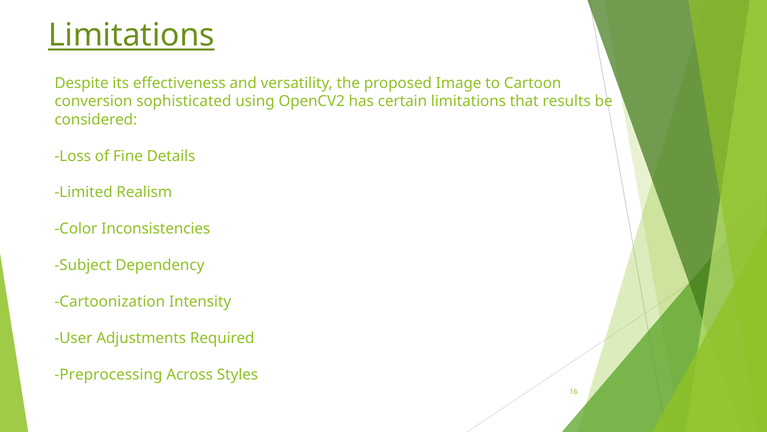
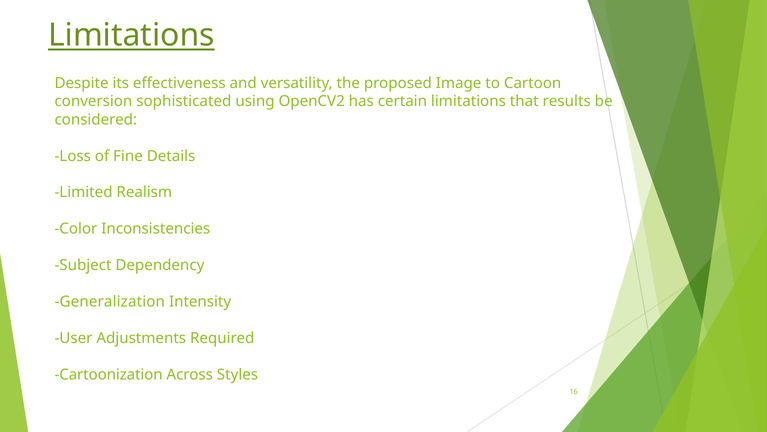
Cartoonization: Cartoonization -> Generalization
Preprocessing: Preprocessing -> Cartoonization
